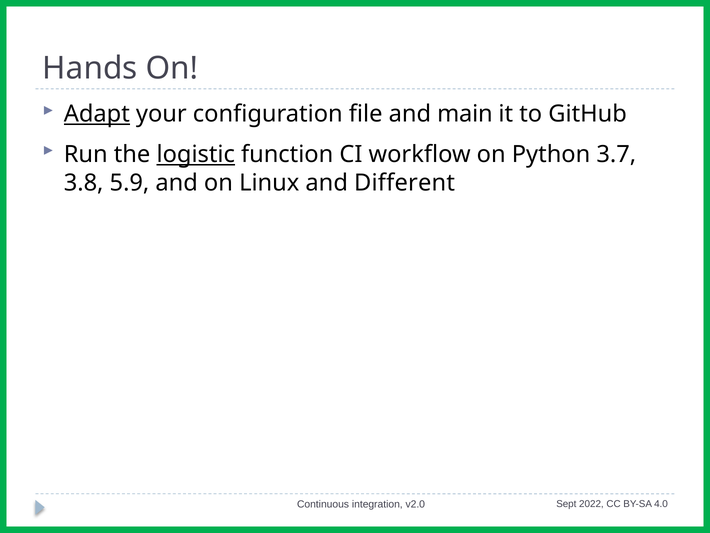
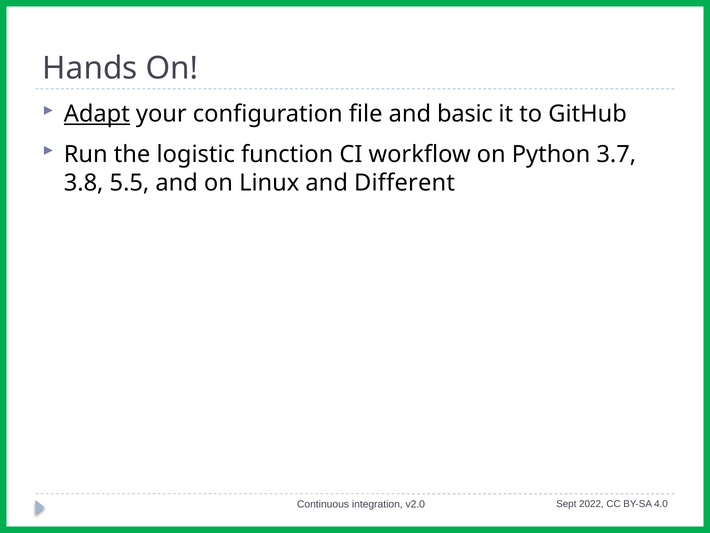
main: main -> basic
logistic underline: present -> none
5.9: 5.9 -> 5.5
